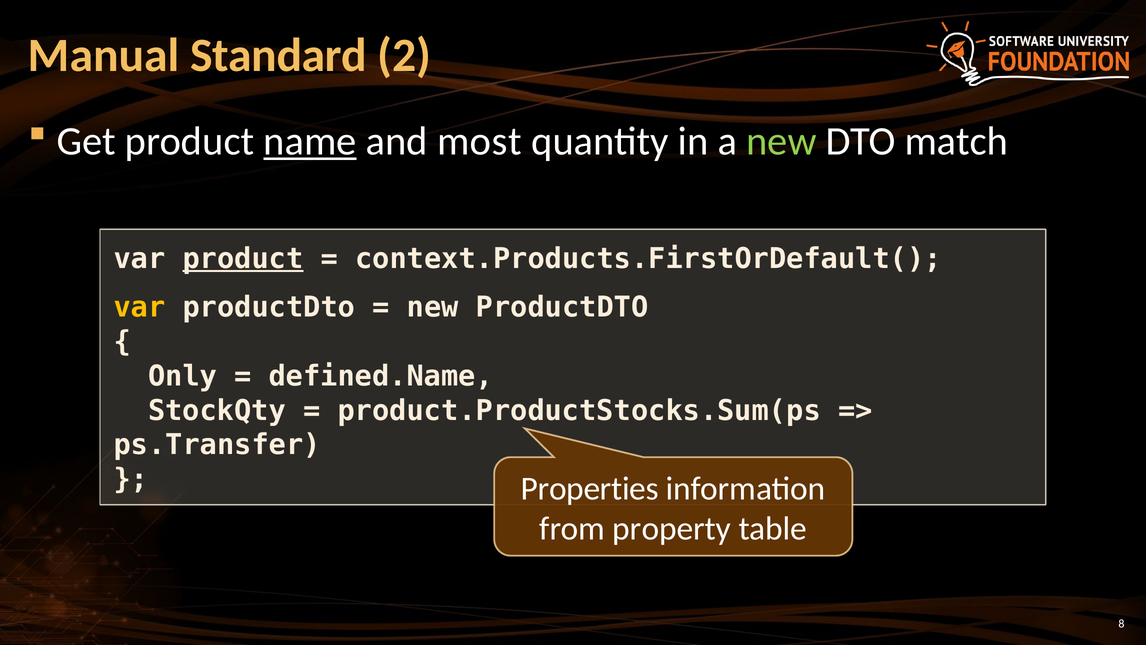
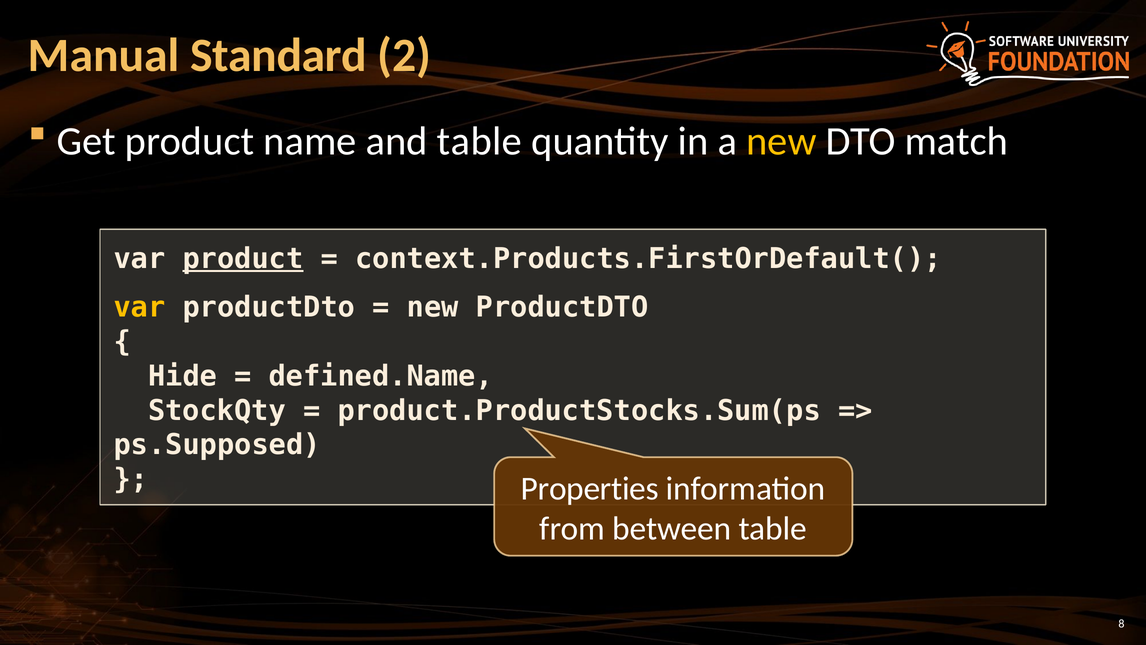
name underline: present -> none
and most: most -> table
new at (781, 141) colour: light green -> yellow
Only: Only -> Hide
ps.Transfer: ps.Transfer -> ps.Supposed
property: property -> between
